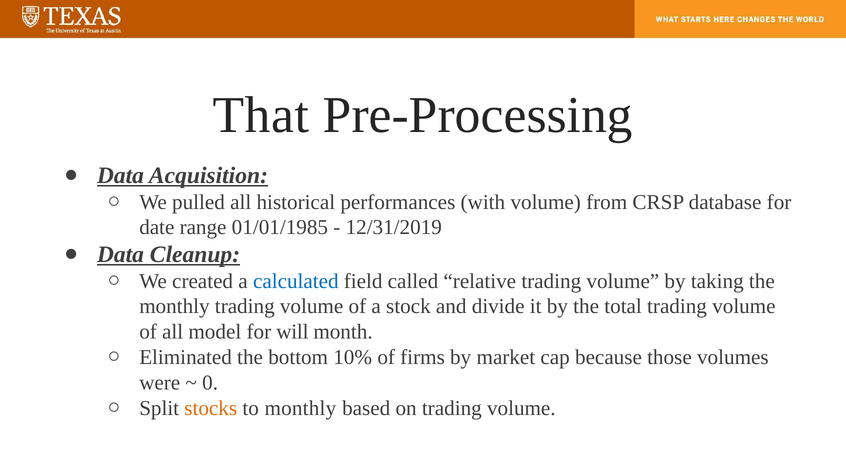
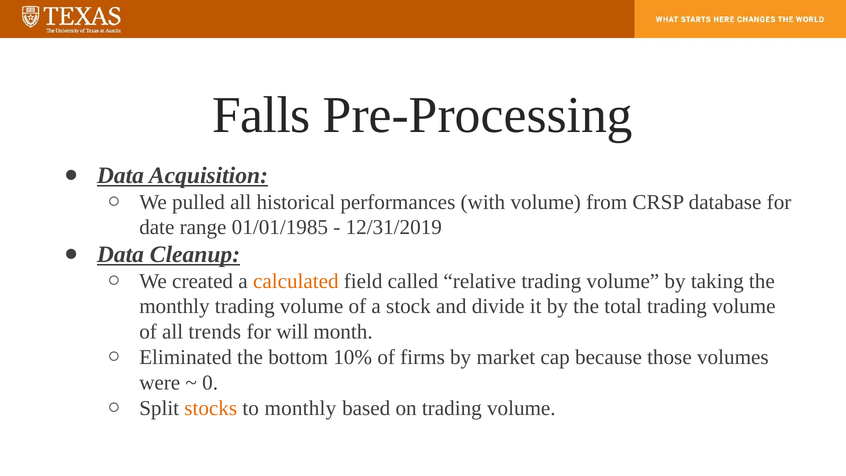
That: That -> Falls
calculated colour: blue -> orange
model: model -> trends
